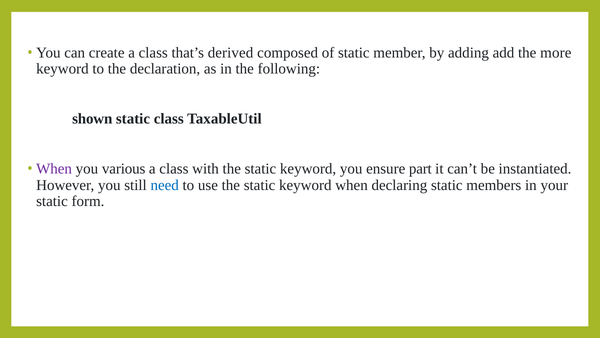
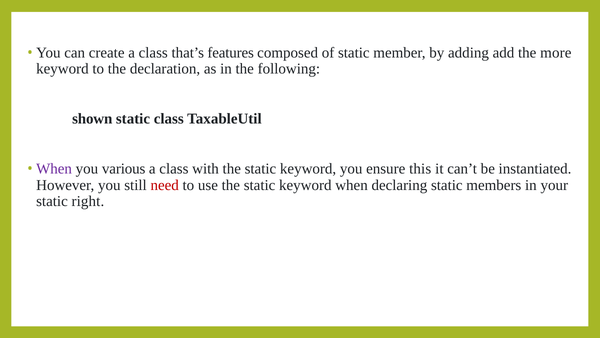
derived: derived -> features
part: part -> this
need colour: blue -> red
form: form -> right
